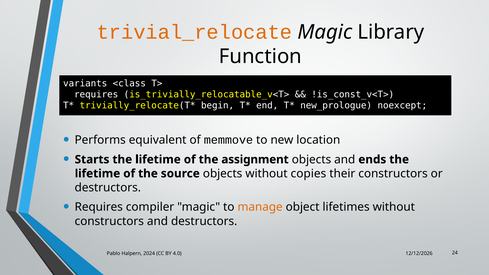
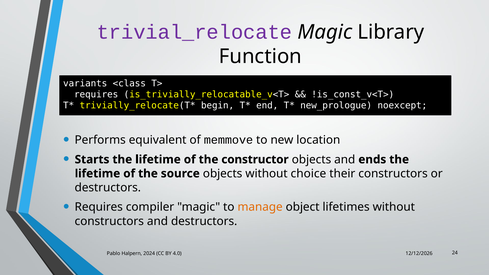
trivial_relocate colour: orange -> purple
assignment: assignment -> constructor
copies: copies -> choice
